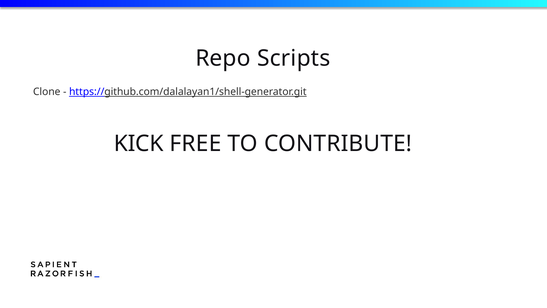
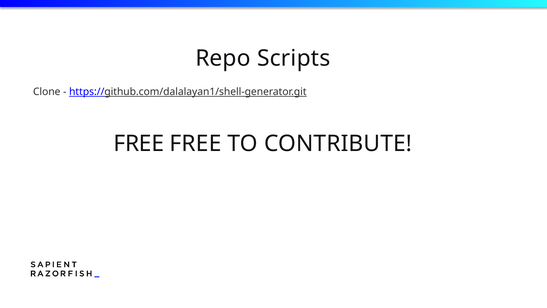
KICK at (139, 144): KICK -> FREE
